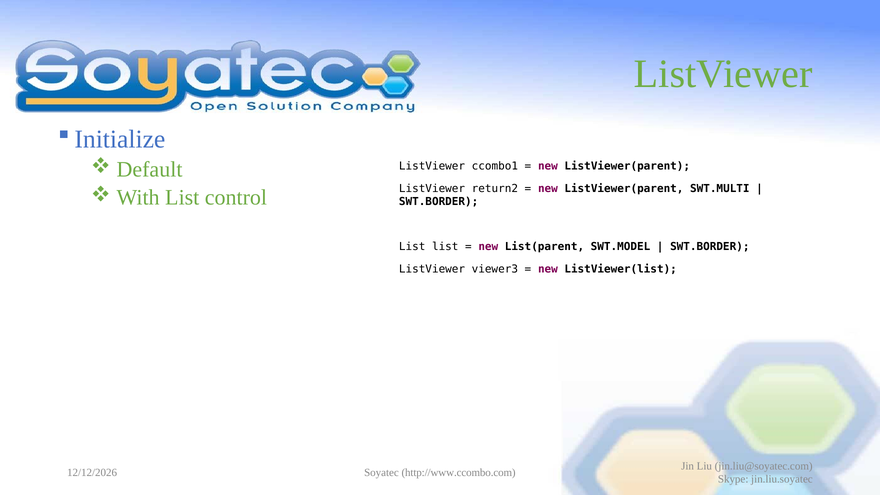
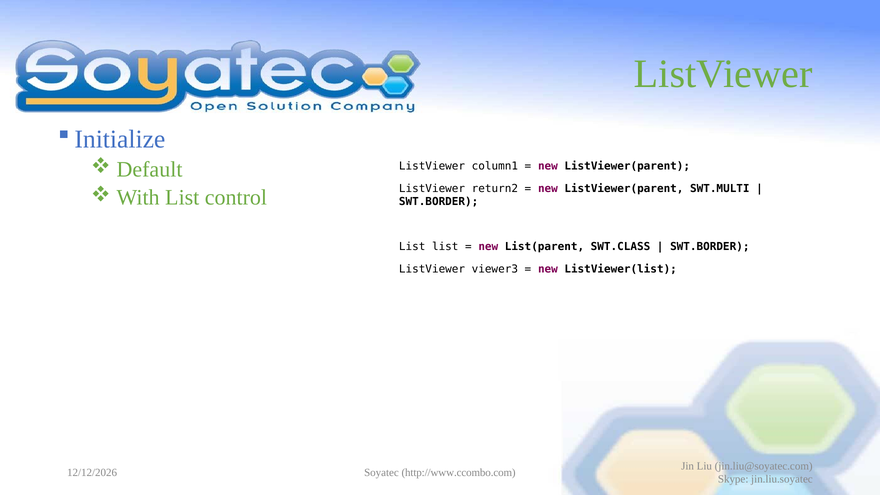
ccombo1: ccombo1 -> column1
SWT.MODEL: SWT.MODEL -> SWT.CLASS
